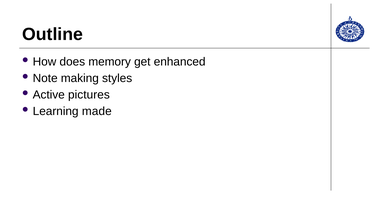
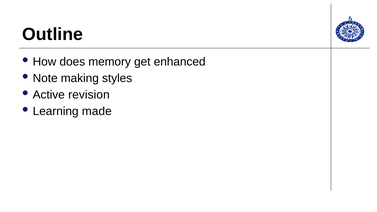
pictures: pictures -> revision
